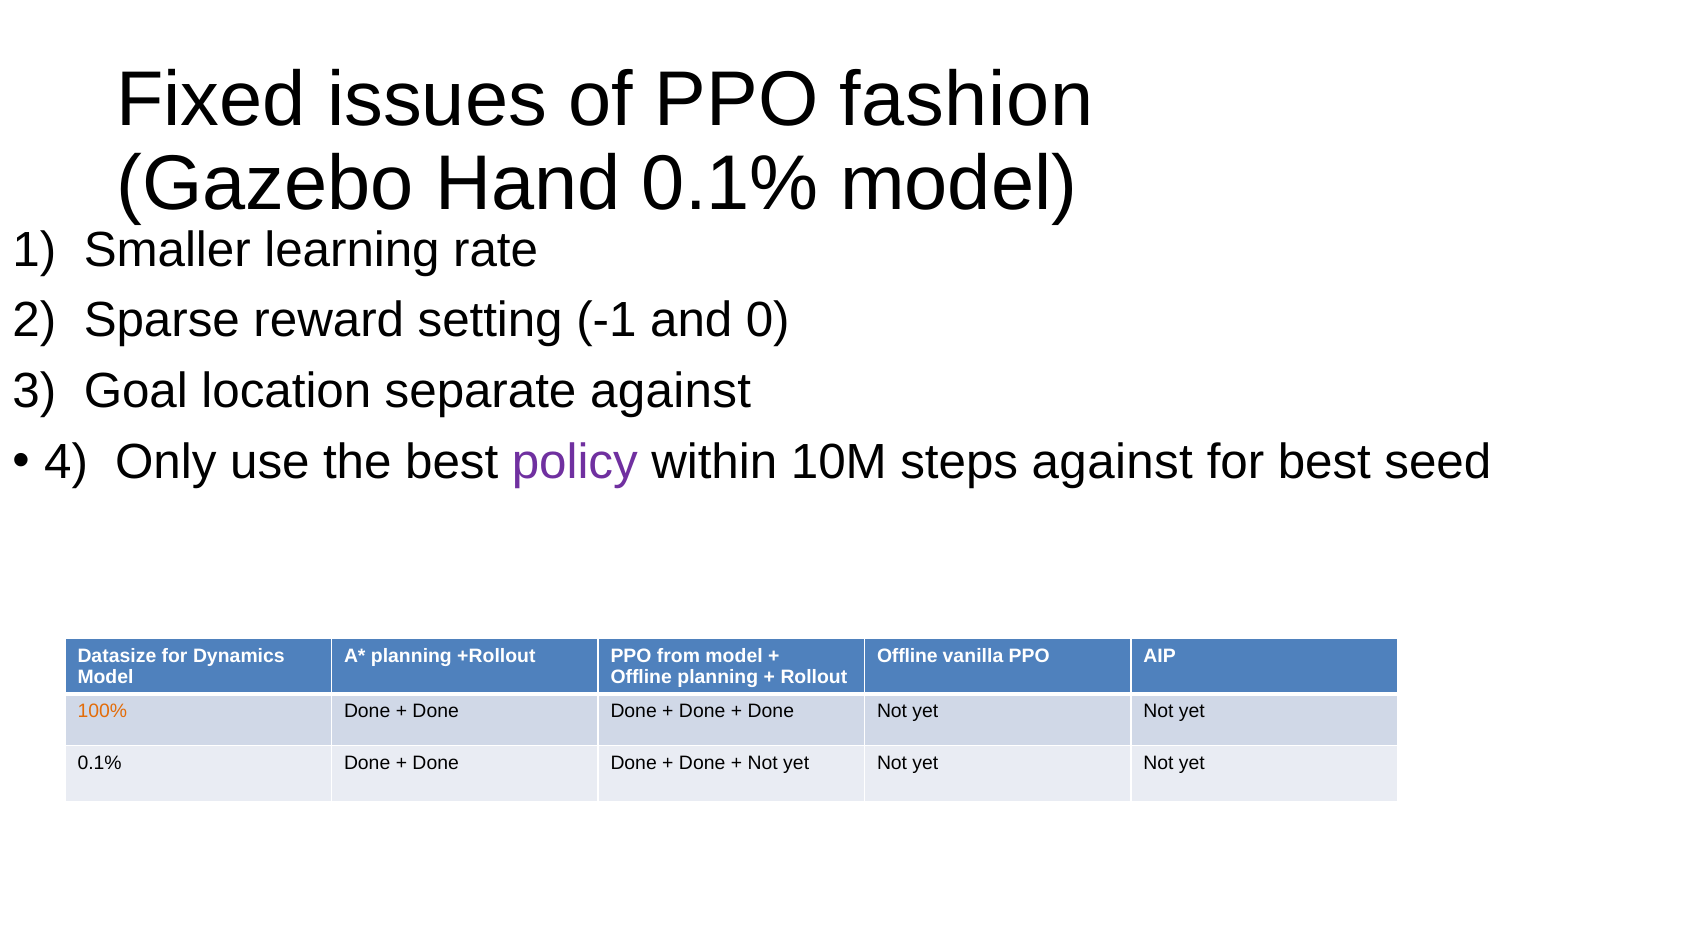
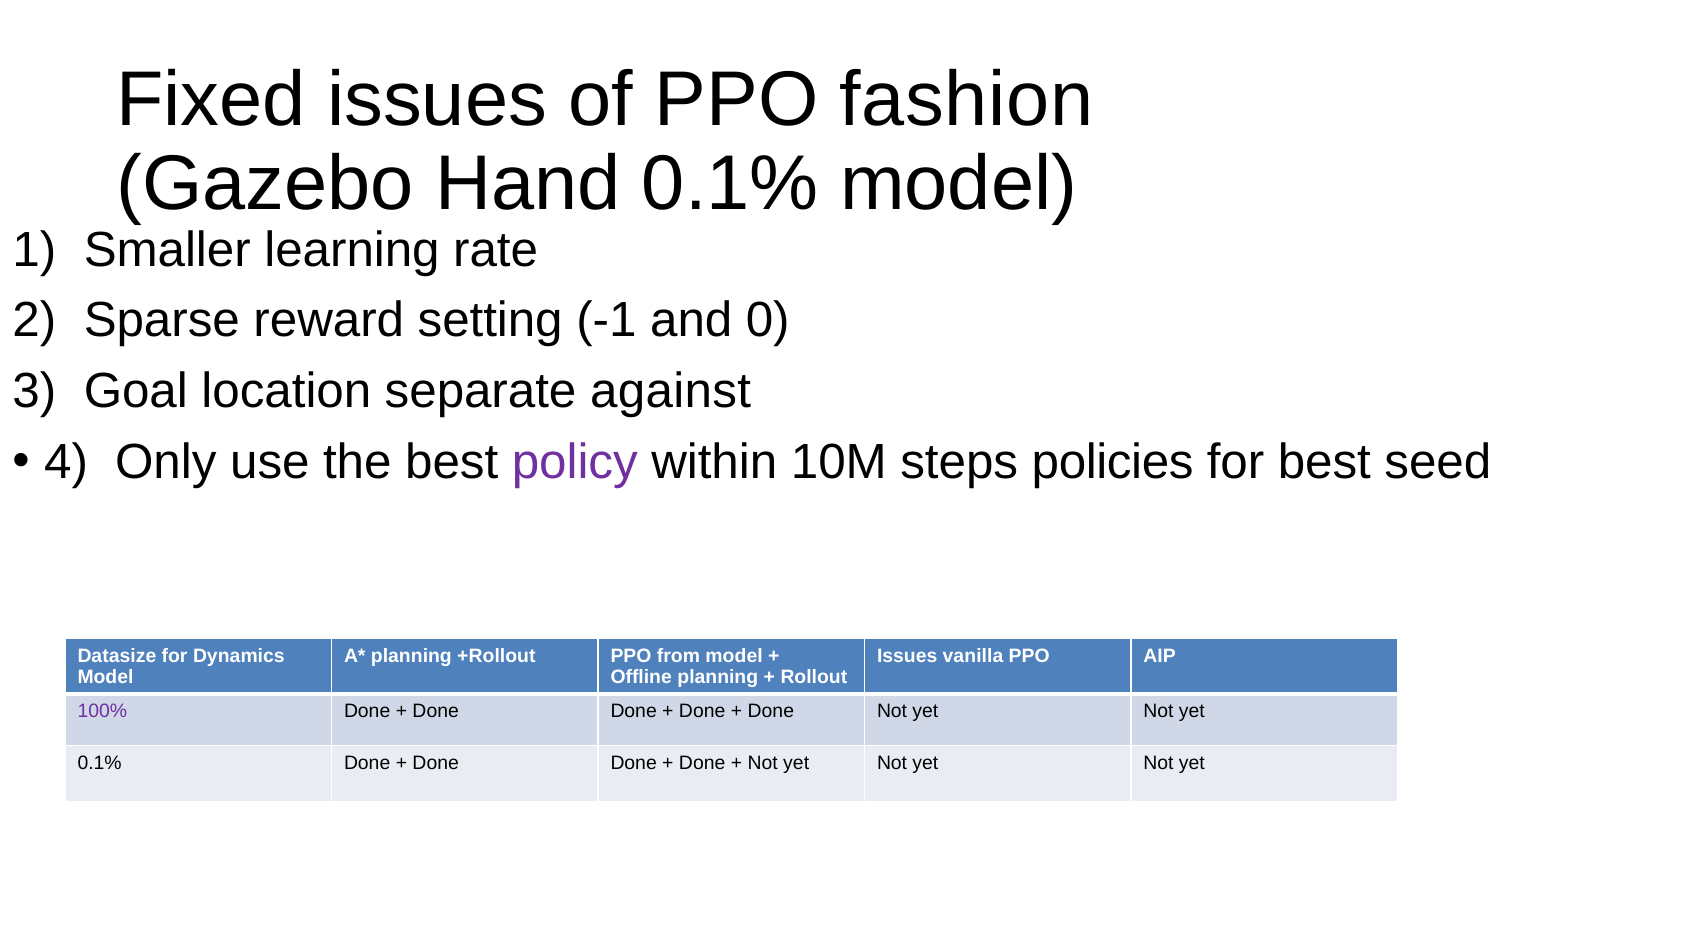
steps against: against -> policies
Offline at (907, 655): Offline -> Issues
100% colour: orange -> purple
